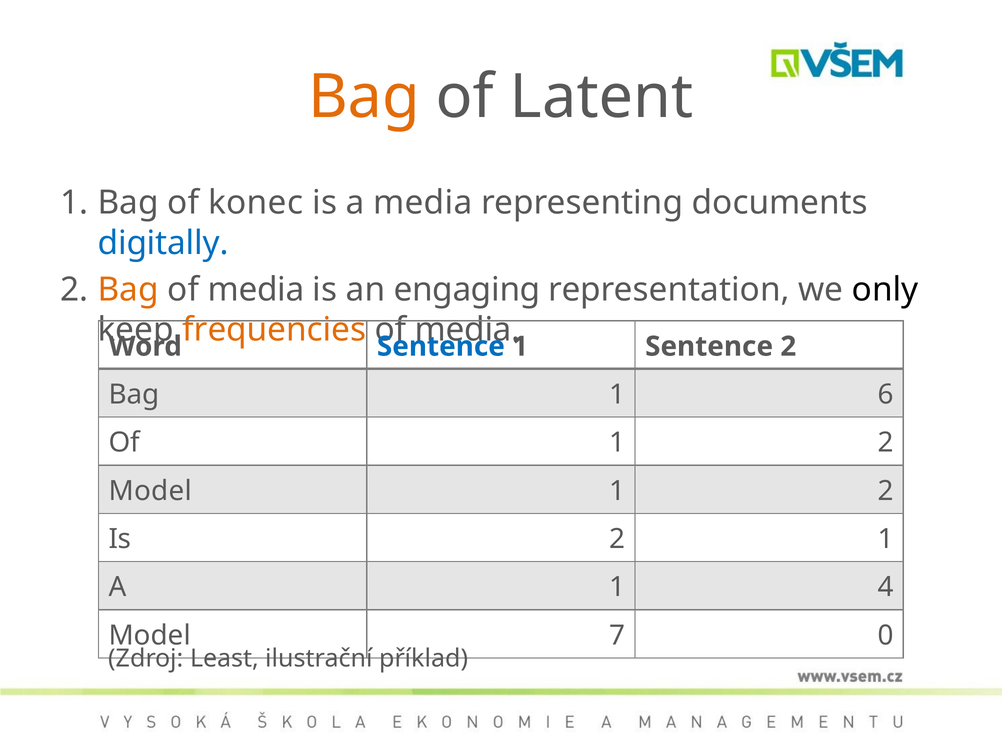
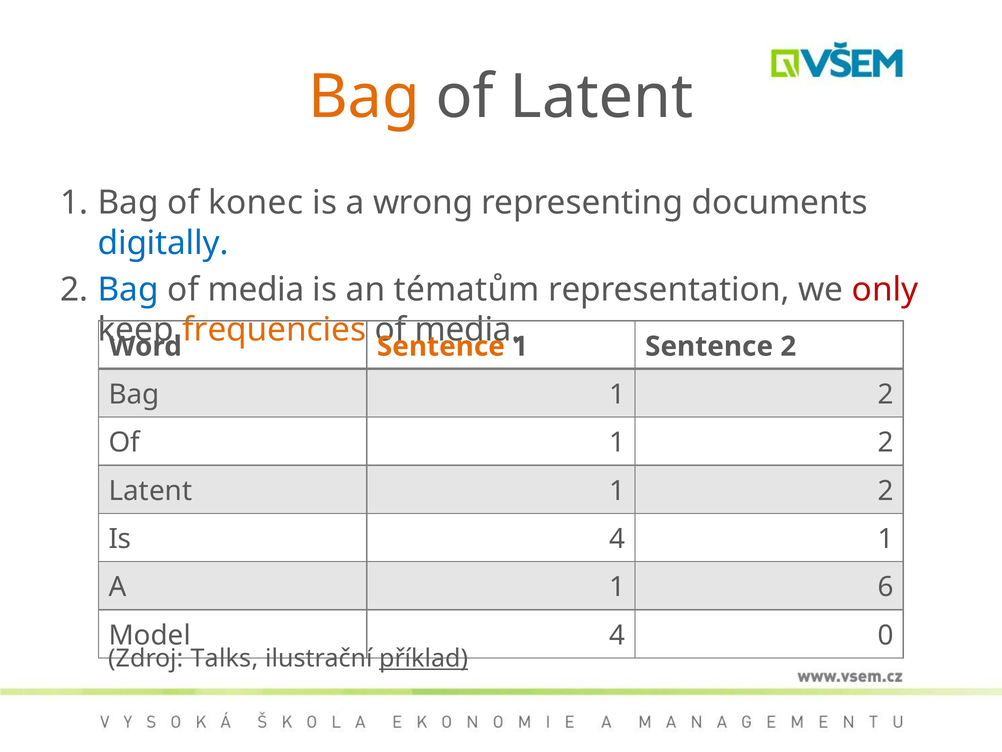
a media: media -> wrong
Bag at (128, 290) colour: orange -> blue
engaging: engaging -> tématům
only colour: black -> red
Sentence at (441, 346) colour: blue -> orange
Bag 1 6: 6 -> 2
Model at (150, 491): Model -> Latent
Is 2: 2 -> 4
4: 4 -> 6
Model 7: 7 -> 4
Least: Least -> Talks
příklad underline: none -> present
